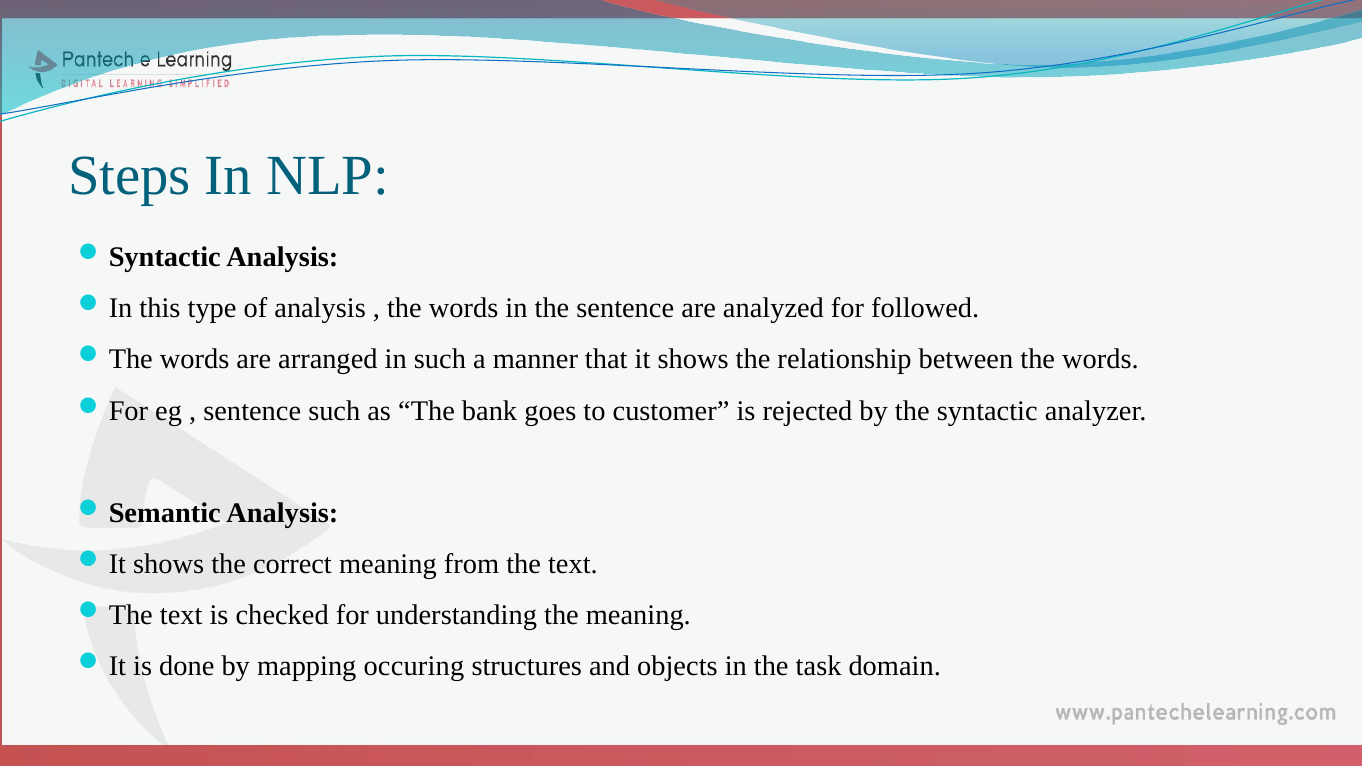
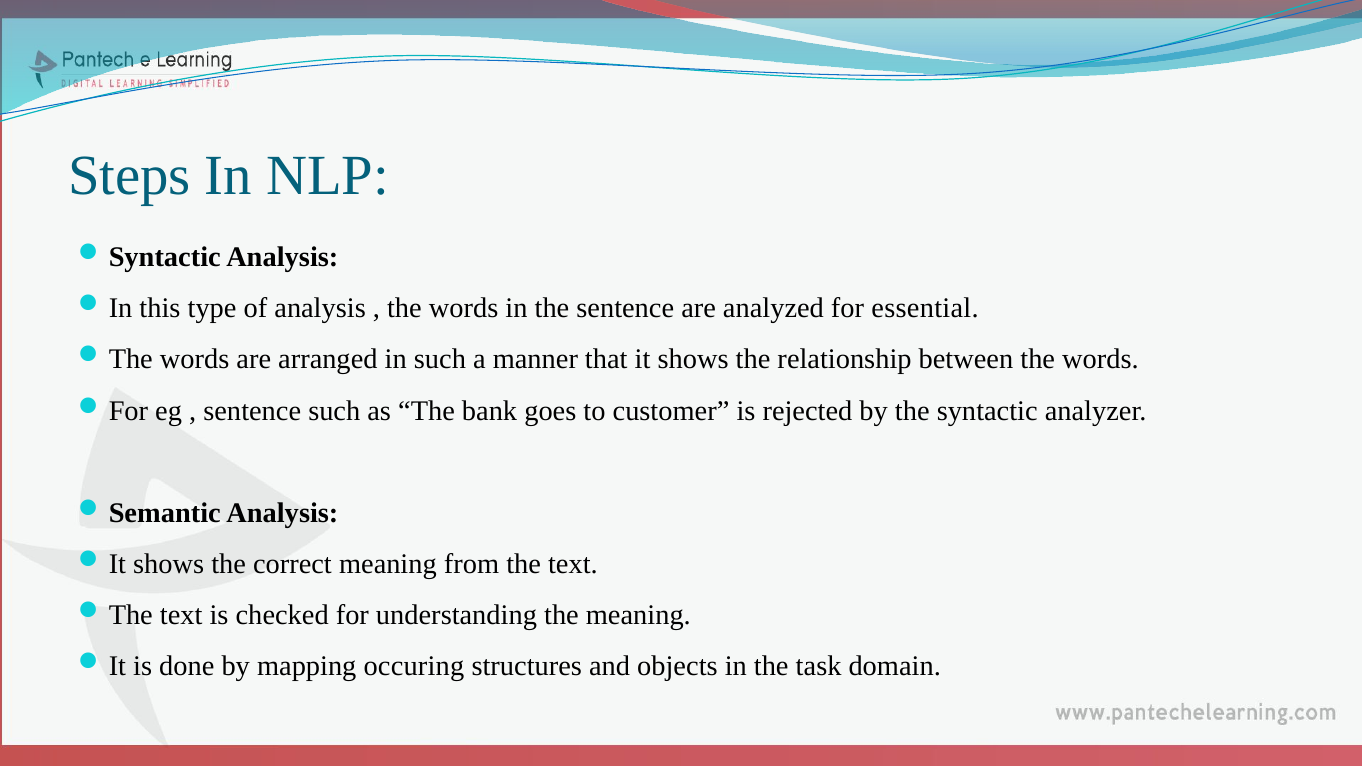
followed: followed -> essential
